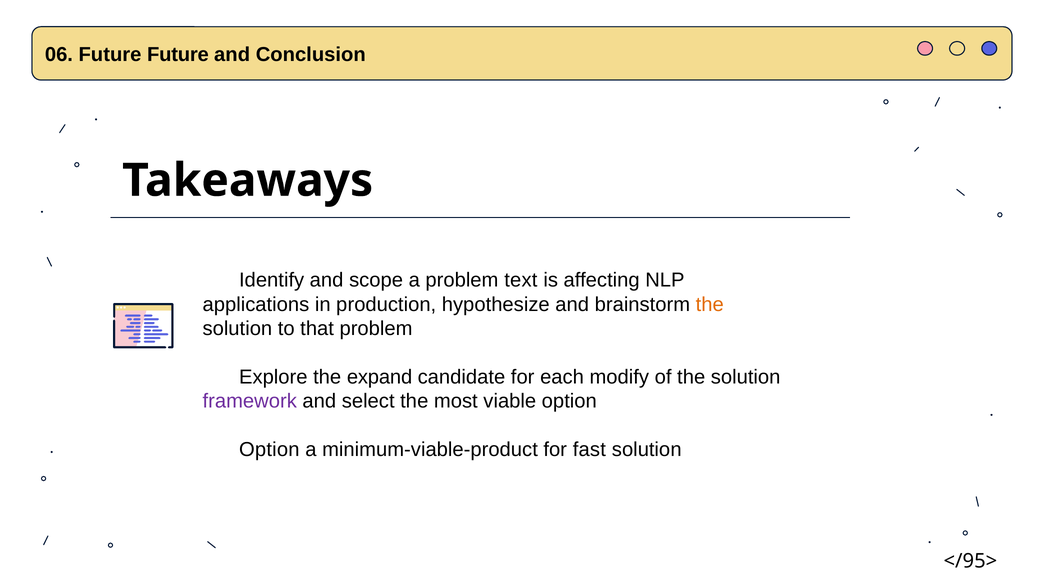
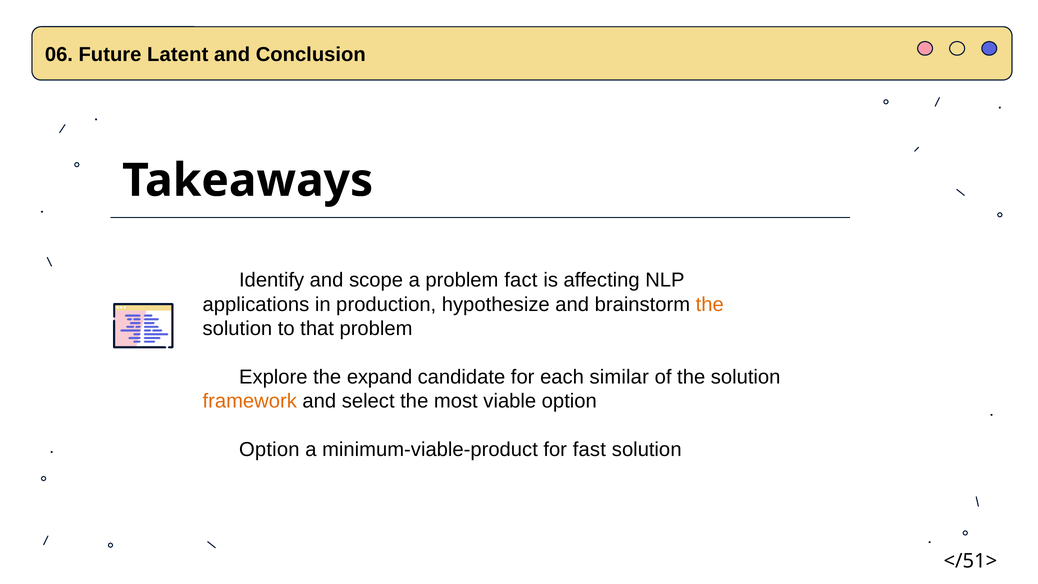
Future Future: Future -> Latent
text: text -> fact
modify: modify -> similar
framework colour: purple -> orange
</95>: </95> -> </51>
